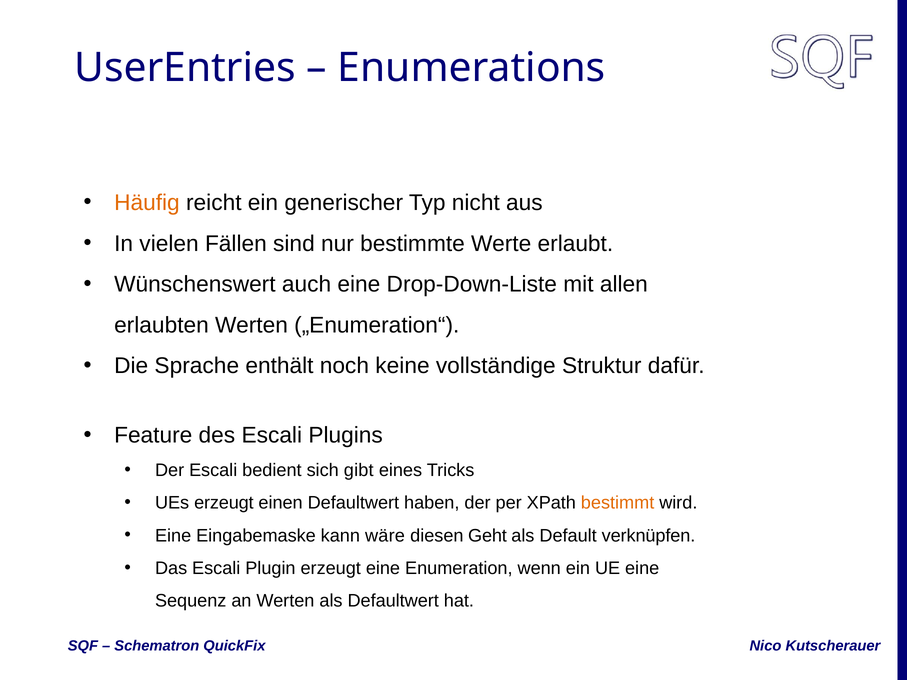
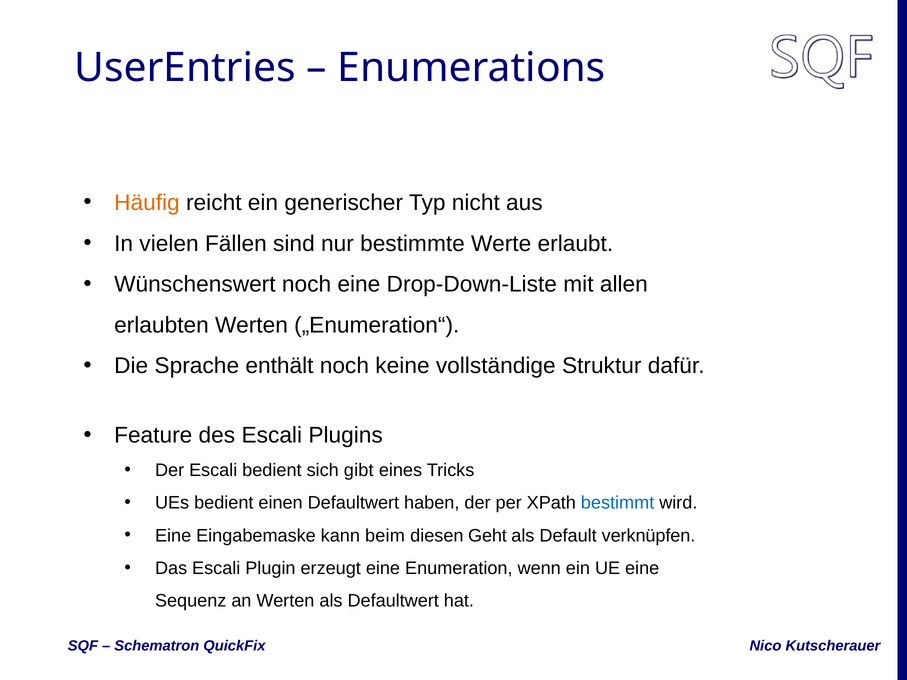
Wünschenswert auch: auch -> noch
UEs erzeugt: erzeugt -> bedient
bestimmt colour: orange -> blue
wäre: wäre -> beim
